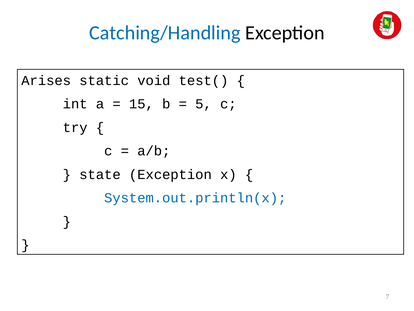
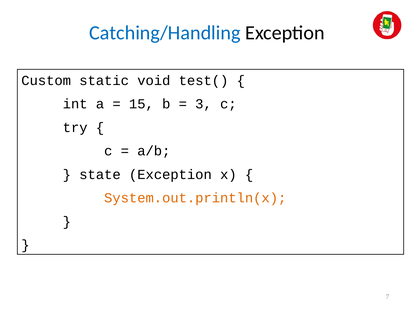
Arises: Arises -> Custom
5: 5 -> 3
System.out.println(x colour: blue -> orange
